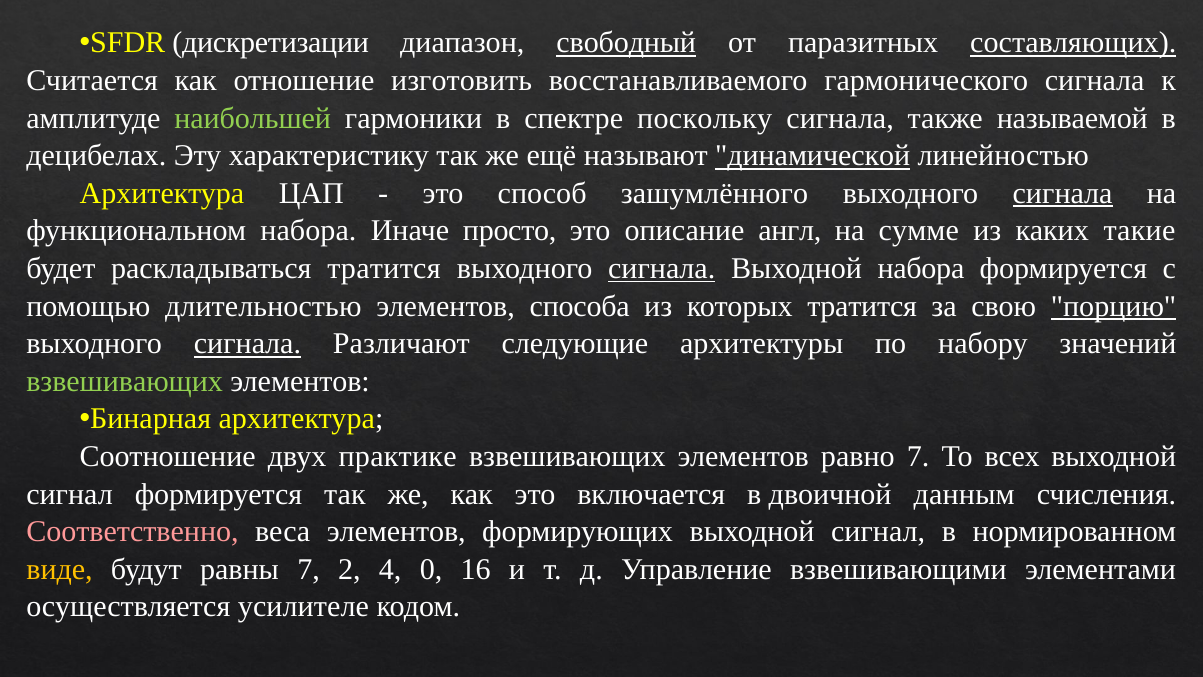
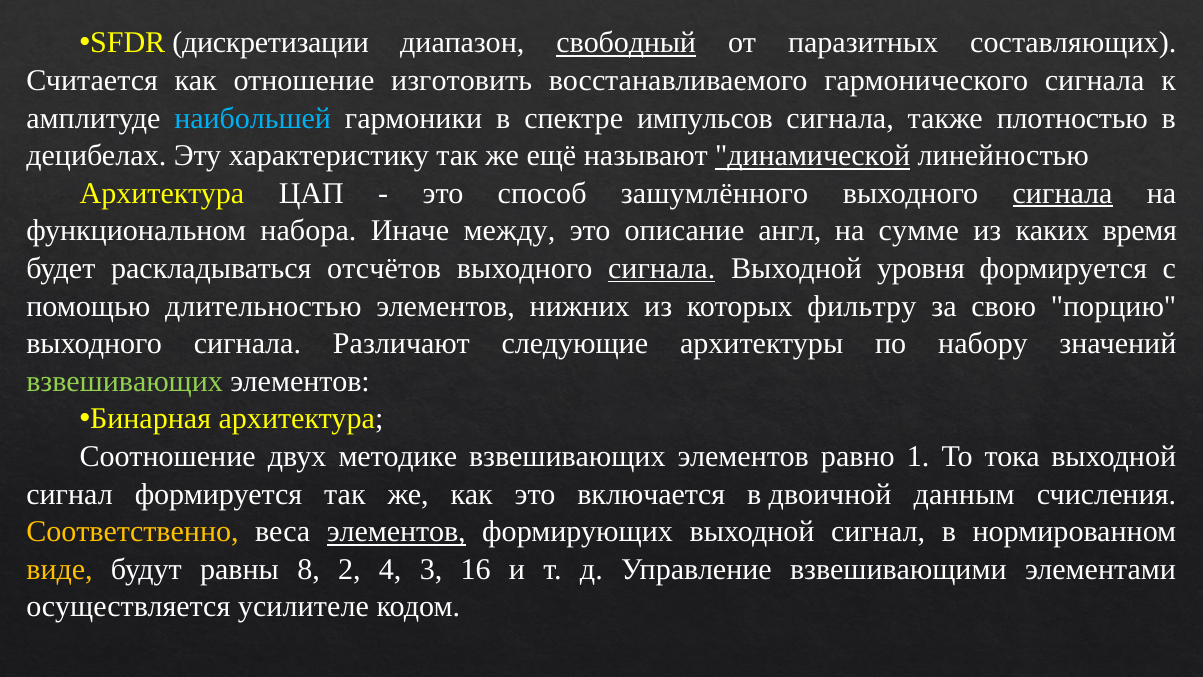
составляющих underline: present -> none
наибольшей colour: light green -> light blue
поскольку: поскольку -> импульсов
называемой: называемой -> плотностью
просто: просто -> между
такие: такие -> время
раскладываться тратится: тратится -> отсчётов
Выходной набора: набора -> уровня
способа: способа -> нижних
которых тратится: тратится -> фильтру
порцию underline: present -> none
сигнала at (247, 344) underline: present -> none
практике: практике -> методике
равно 7: 7 -> 1
всех: всех -> тока
Соответственно colour: pink -> yellow
элементов at (396, 532) underline: none -> present
равны 7: 7 -> 8
0: 0 -> 3
